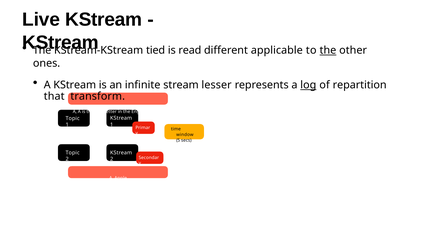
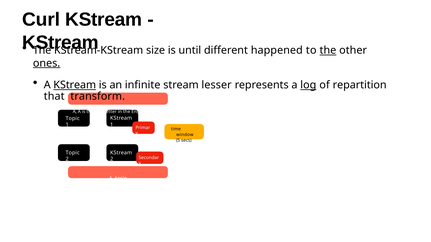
Live: Live -> Curl
tied: tied -> size
read: read -> until
applicable: applicable -> happened
ones underline: none -> present
KStream at (75, 85) underline: none -> present
